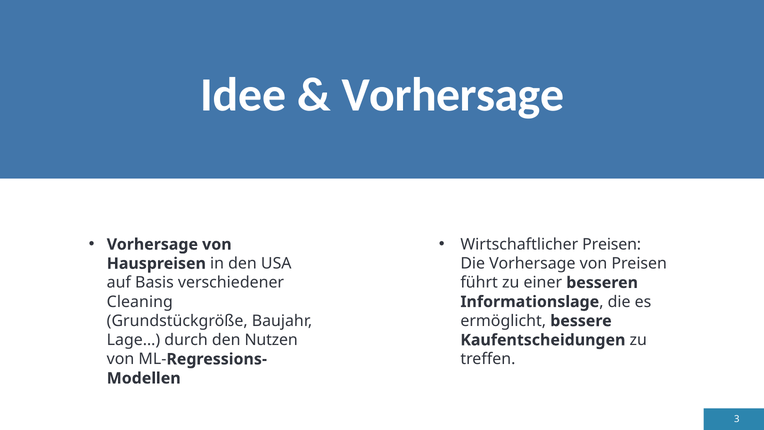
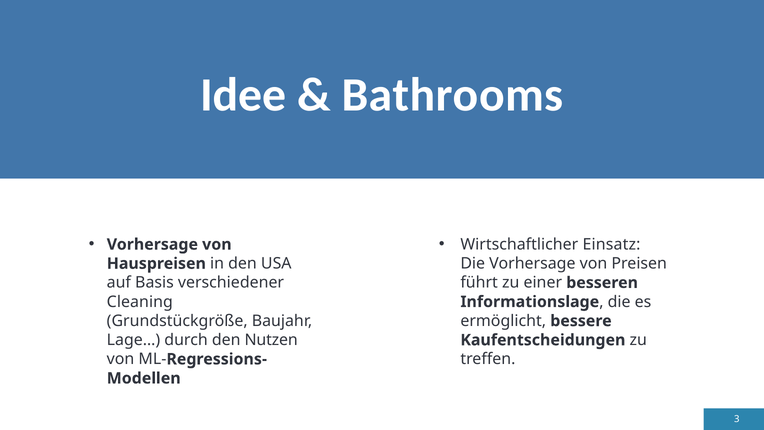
Vorhersage at (453, 95): Vorhersage -> Bathrooms
Wirtschaftlicher Preisen: Preisen -> Einsatz
